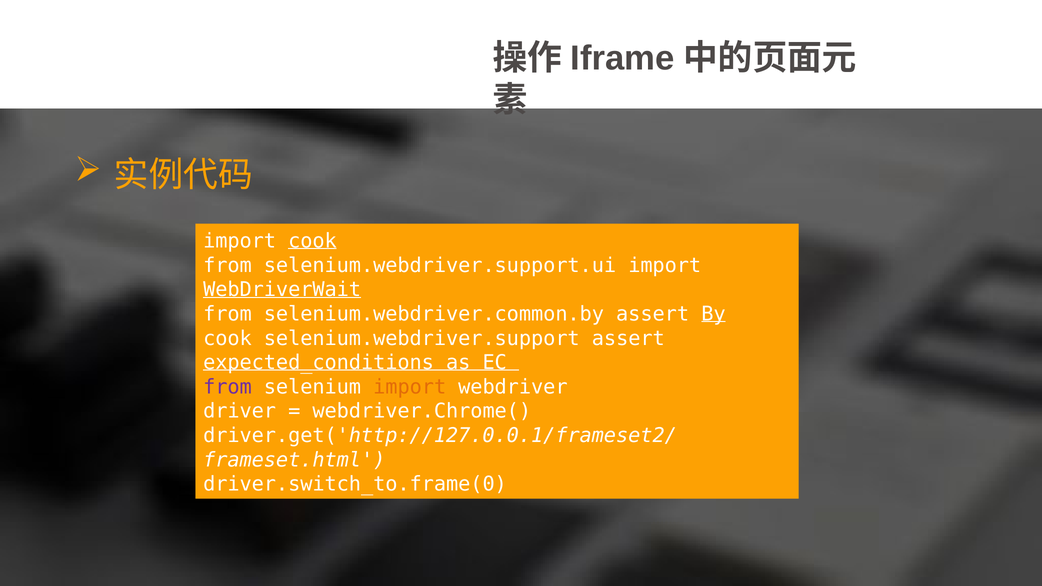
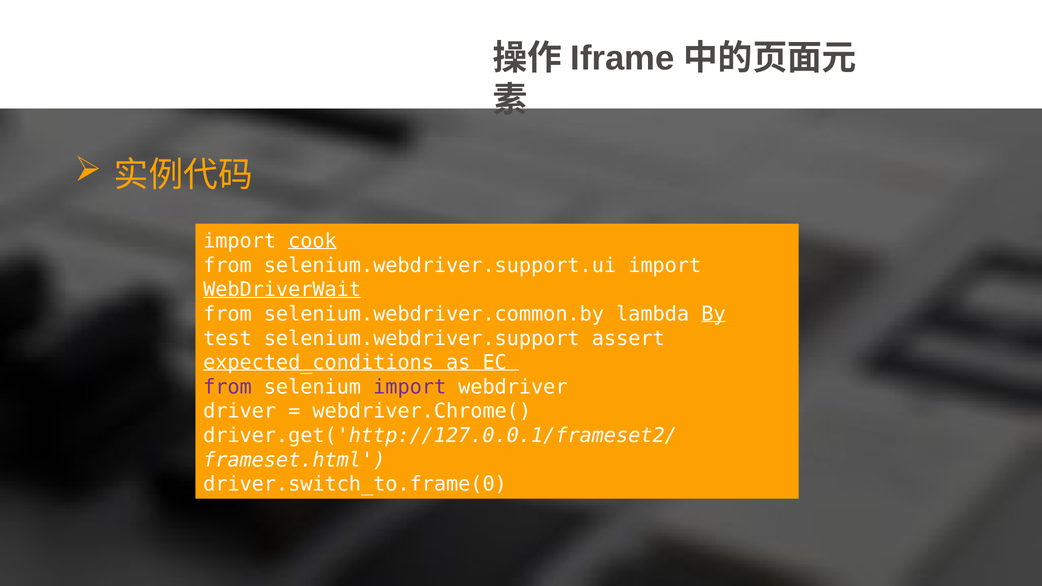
selenium.webdriver.common.by assert: assert -> lambda
cook at (227, 338): cook -> test
import at (410, 387) colour: orange -> purple
